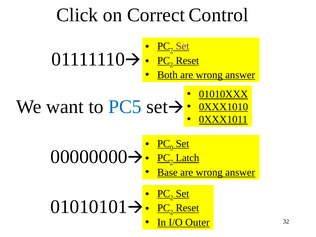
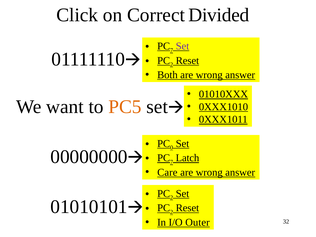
Control: Control -> Divided
PC5 colour: blue -> orange
Base: Base -> Care
